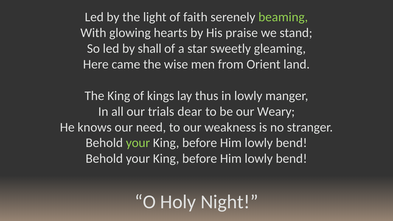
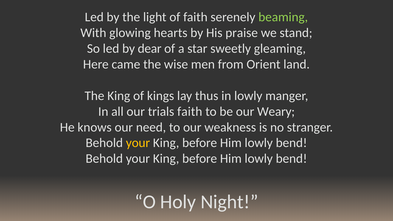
shall: shall -> dear
trials dear: dear -> faith
your at (138, 143) colour: light green -> yellow
